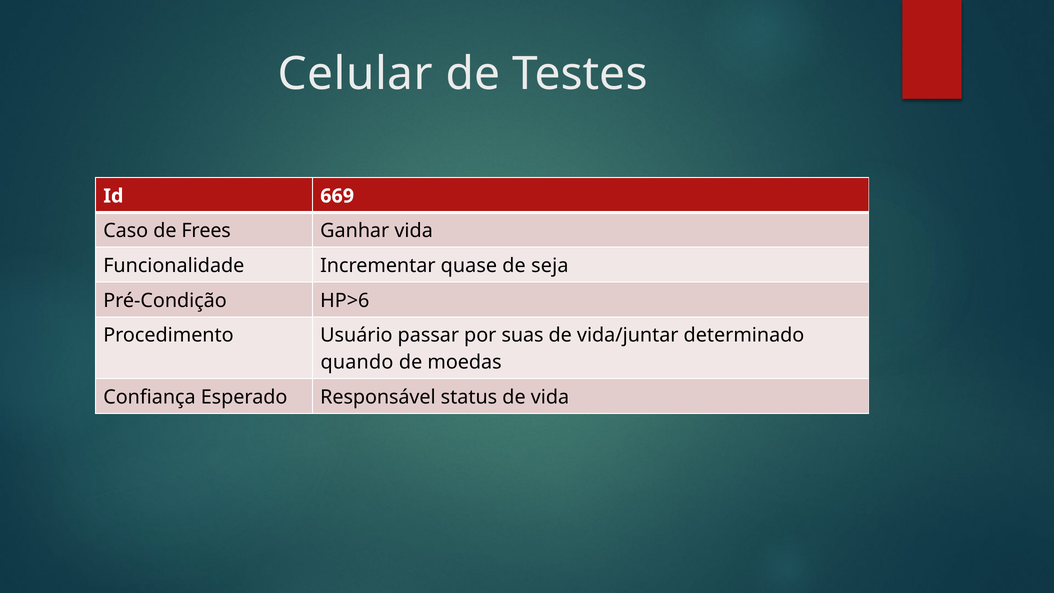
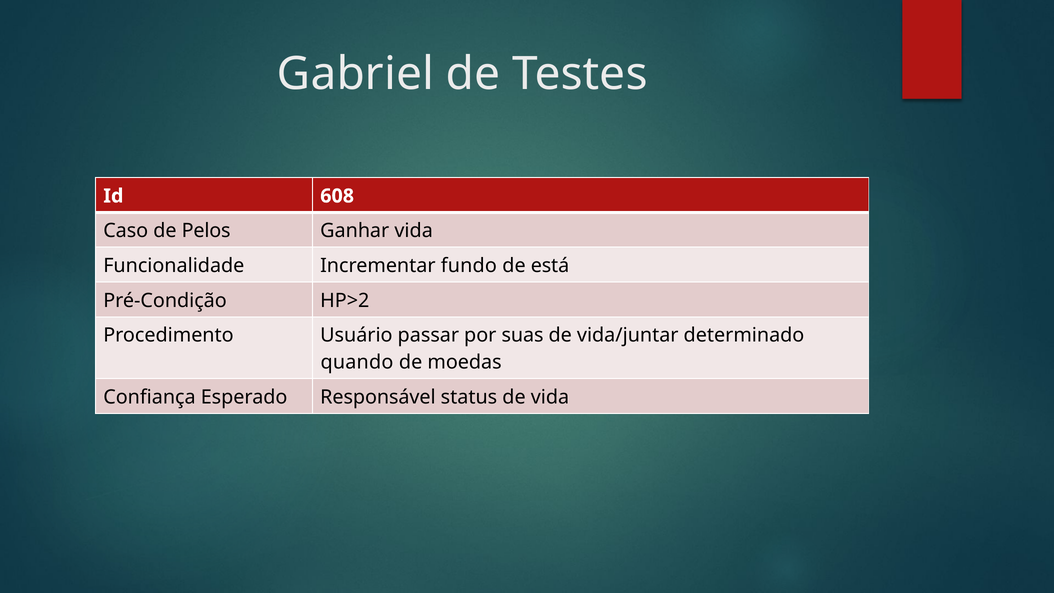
Celular: Celular -> Gabriel
669: 669 -> 608
Frees: Frees -> Pelos
quase: quase -> fundo
seja: seja -> está
HP>6: HP>6 -> HP>2
